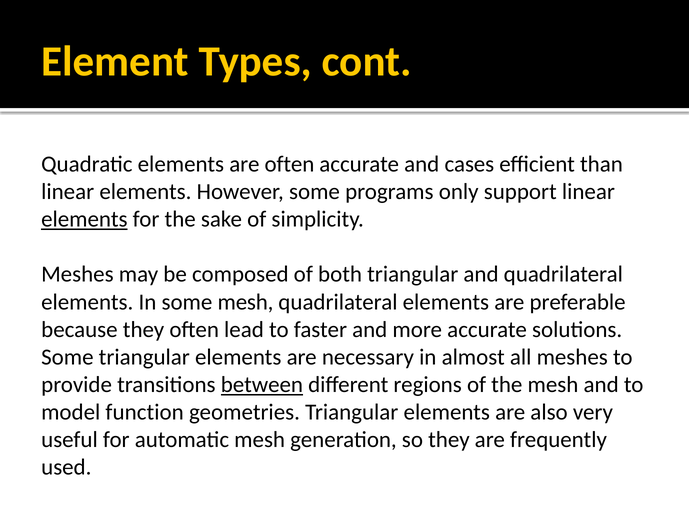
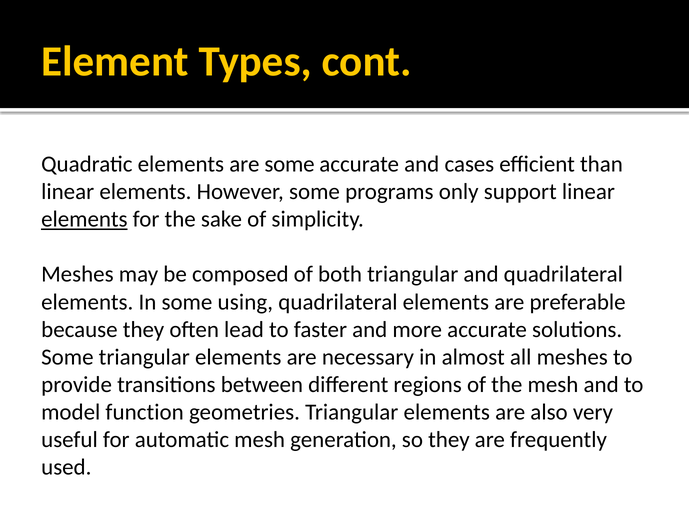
are often: often -> some
some mesh: mesh -> using
between underline: present -> none
